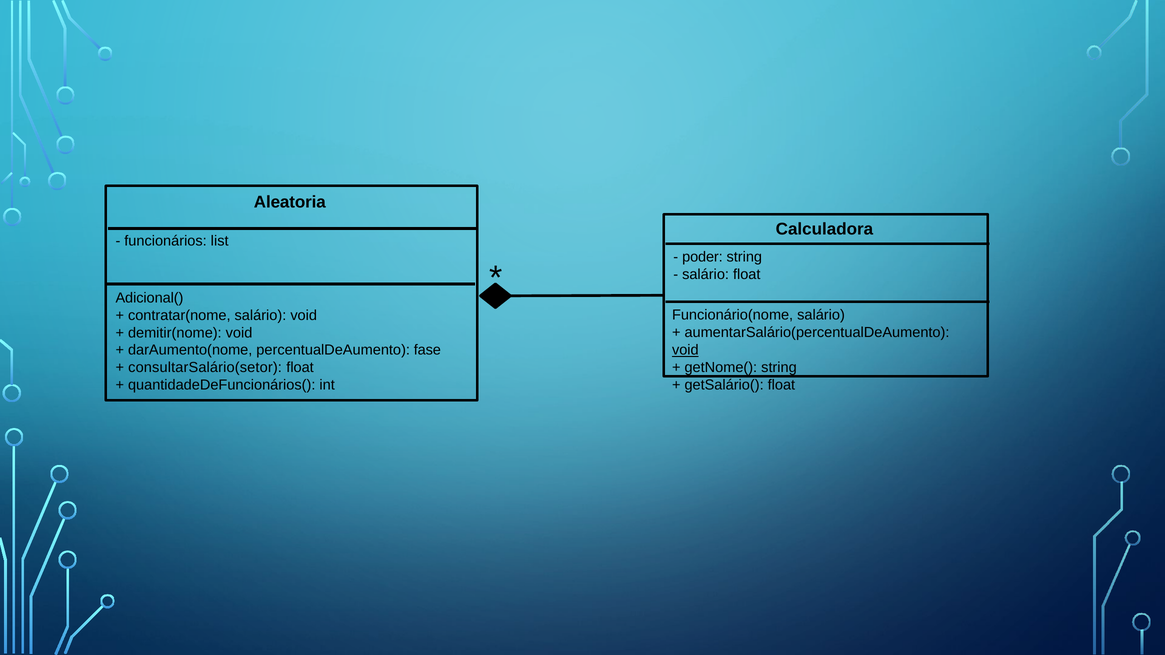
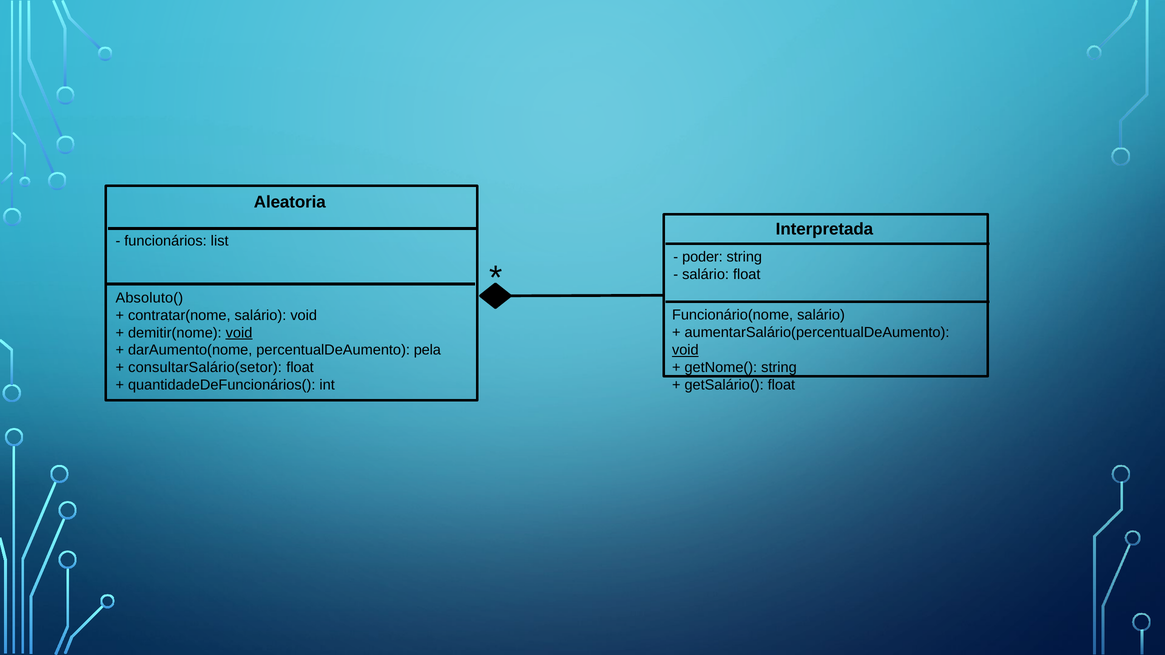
Calculadora: Calculadora -> Interpretada
Adicional(: Adicional( -> Absoluto(
void at (239, 333) underline: none -> present
fase: fase -> pela
